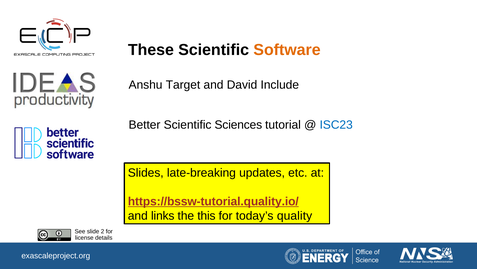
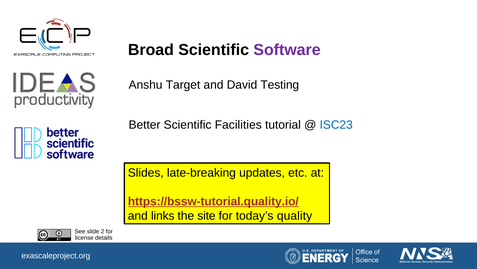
These: These -> Broad
Software colour: orange -> purple
Include: Include -> Testing
Sciences: Sciences -> Facilities
this: this -> site
